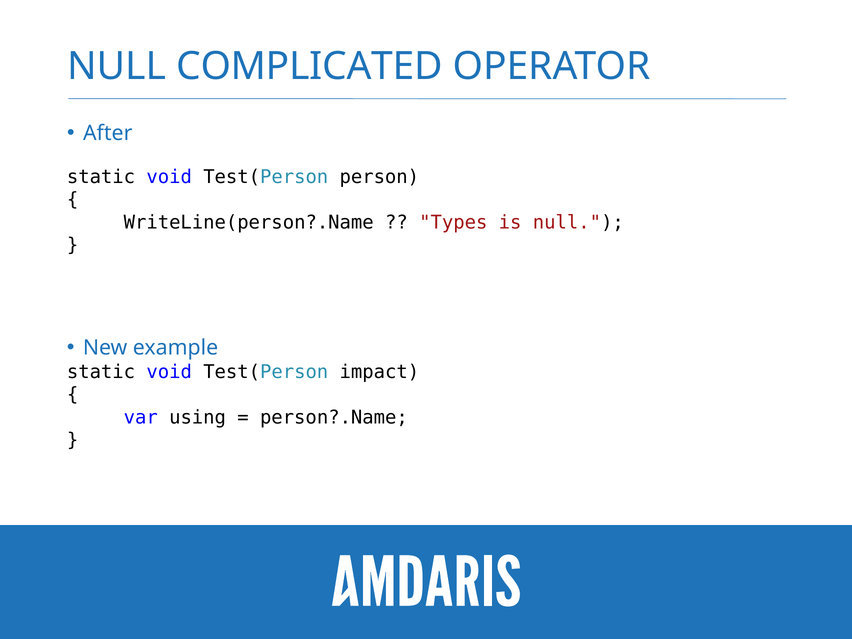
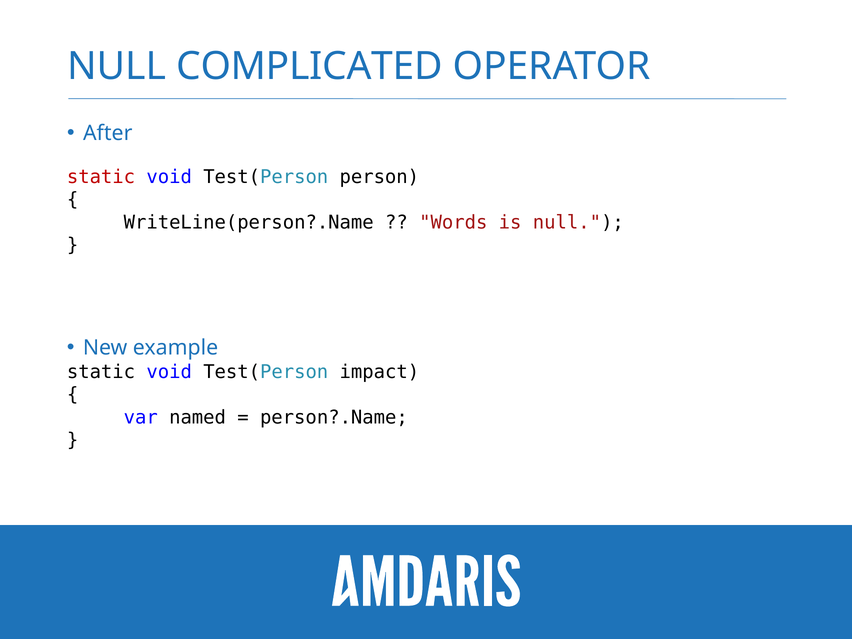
static at (101, 177) colour: black -> red
Types: Types -> Words
using: using -> named
